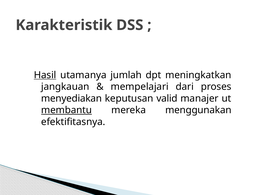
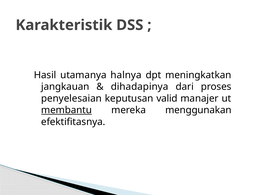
Hasil underline: present -> none
jumlah: jumlah -> halnya
mempelajari: mempelajari -> dihadapinya
menyediakan: menyediakan -> penyelesaian
